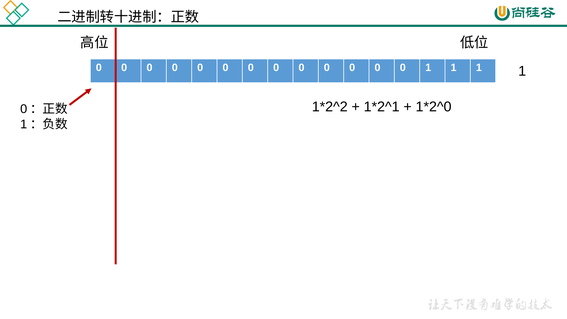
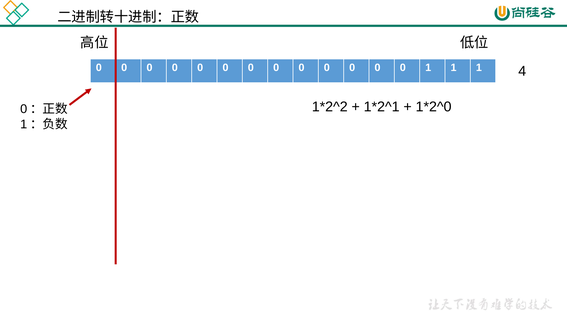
1 1 1 1: 1 -> 4
